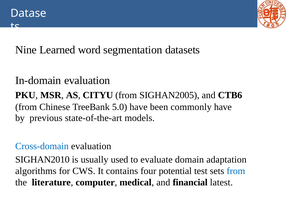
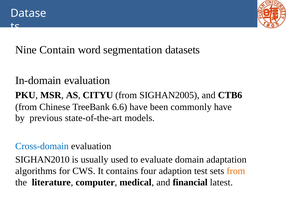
Learned: Learned -> Contain
5.0: 5.0 -> 6.6
potential: potential -> adaption
from at (236, 171) colour: blue -> orange
